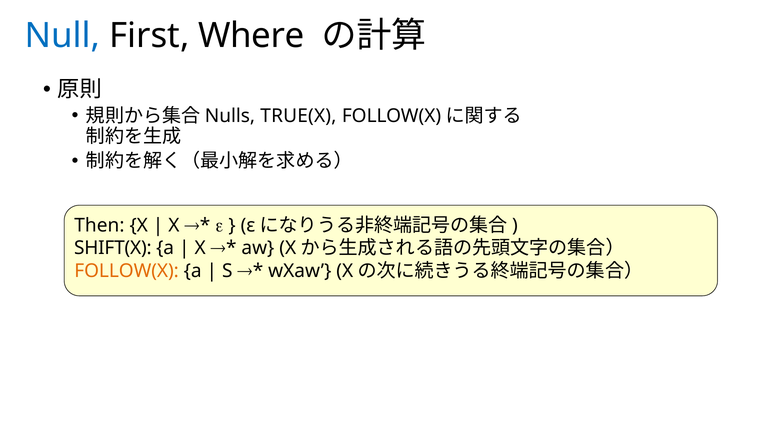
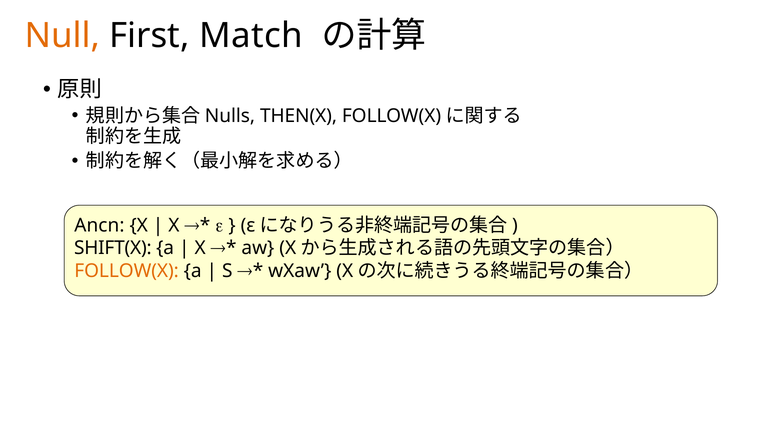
Null colour: blue -> orange
Where: Where -> Match
TRUE(X: TRUE(X -> THEN(X
Then: Then -> Ancn
